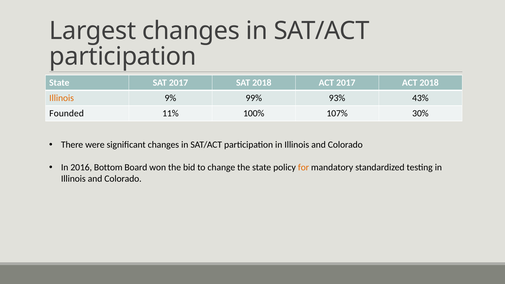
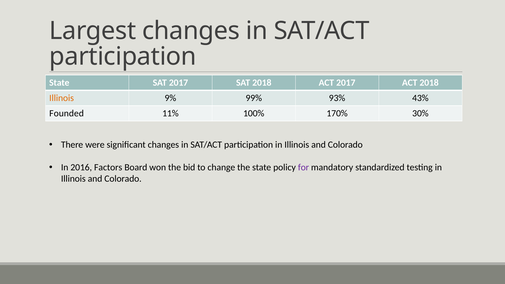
107%: 107% -> 170%
Bottom: Bottom -> Factors
for colour: orange -> purple
